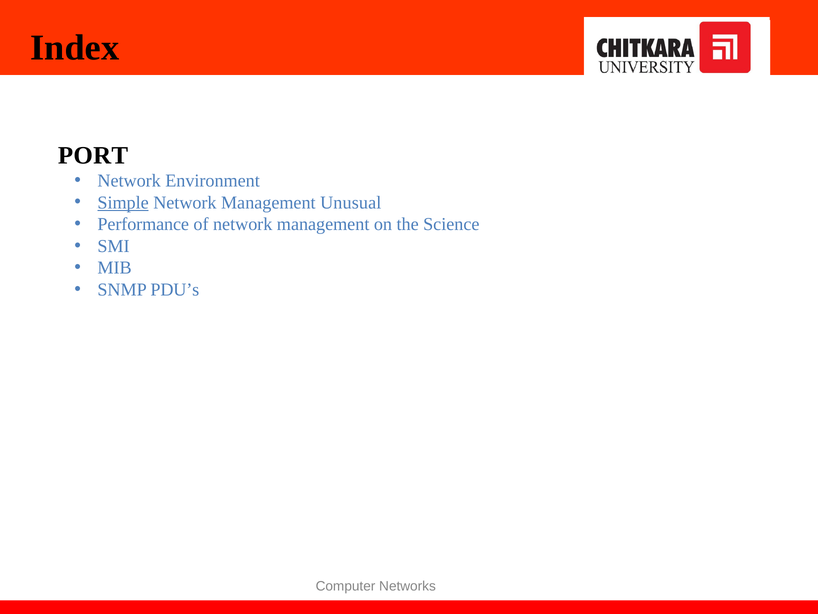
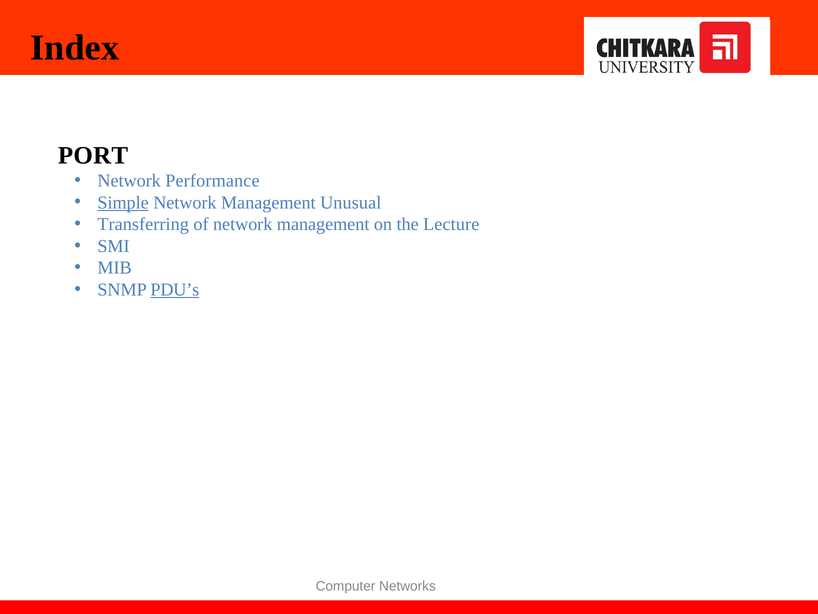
Environment: Environment -> Performance
Performance: Performance -> Transferring
Science: Science -> Lecture
PDU’s underline: none -> present
